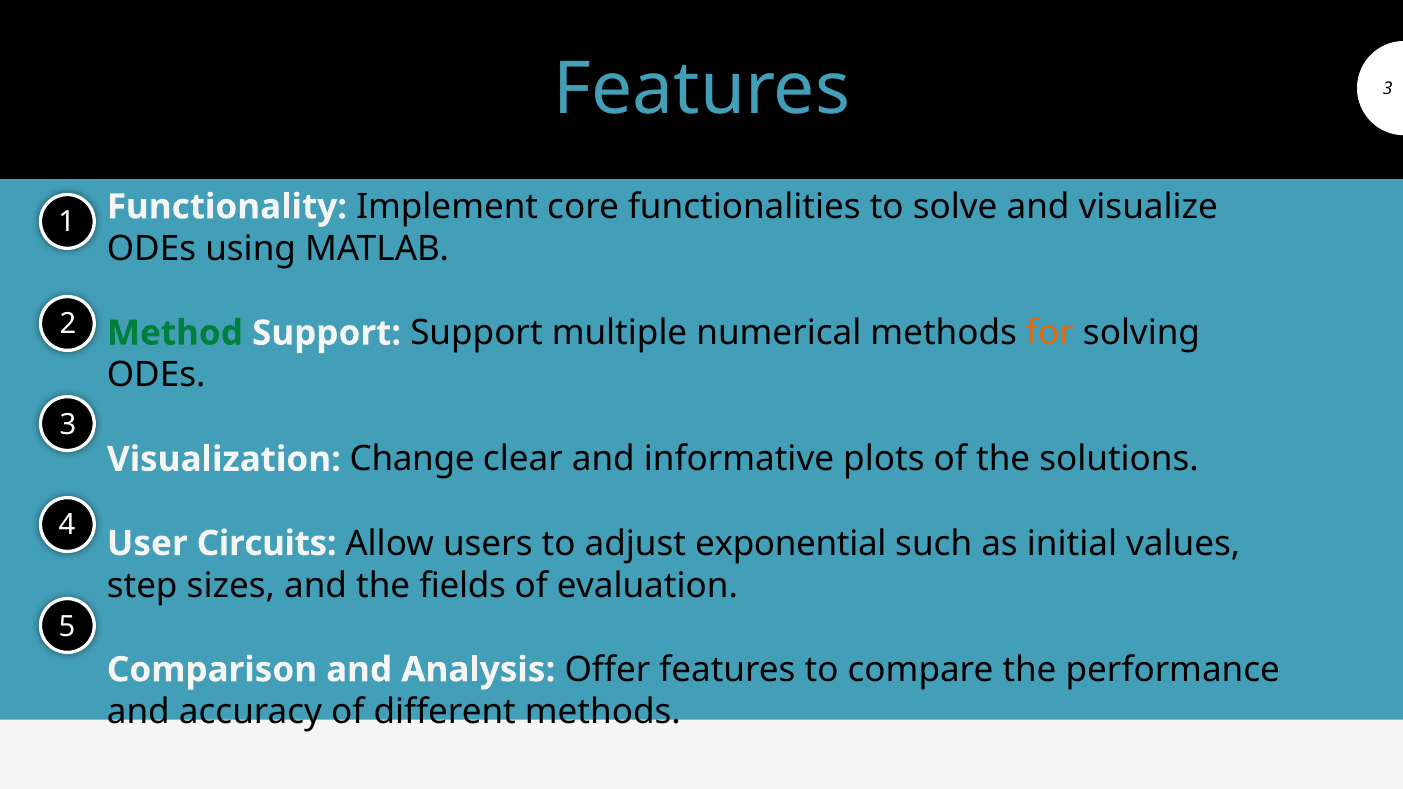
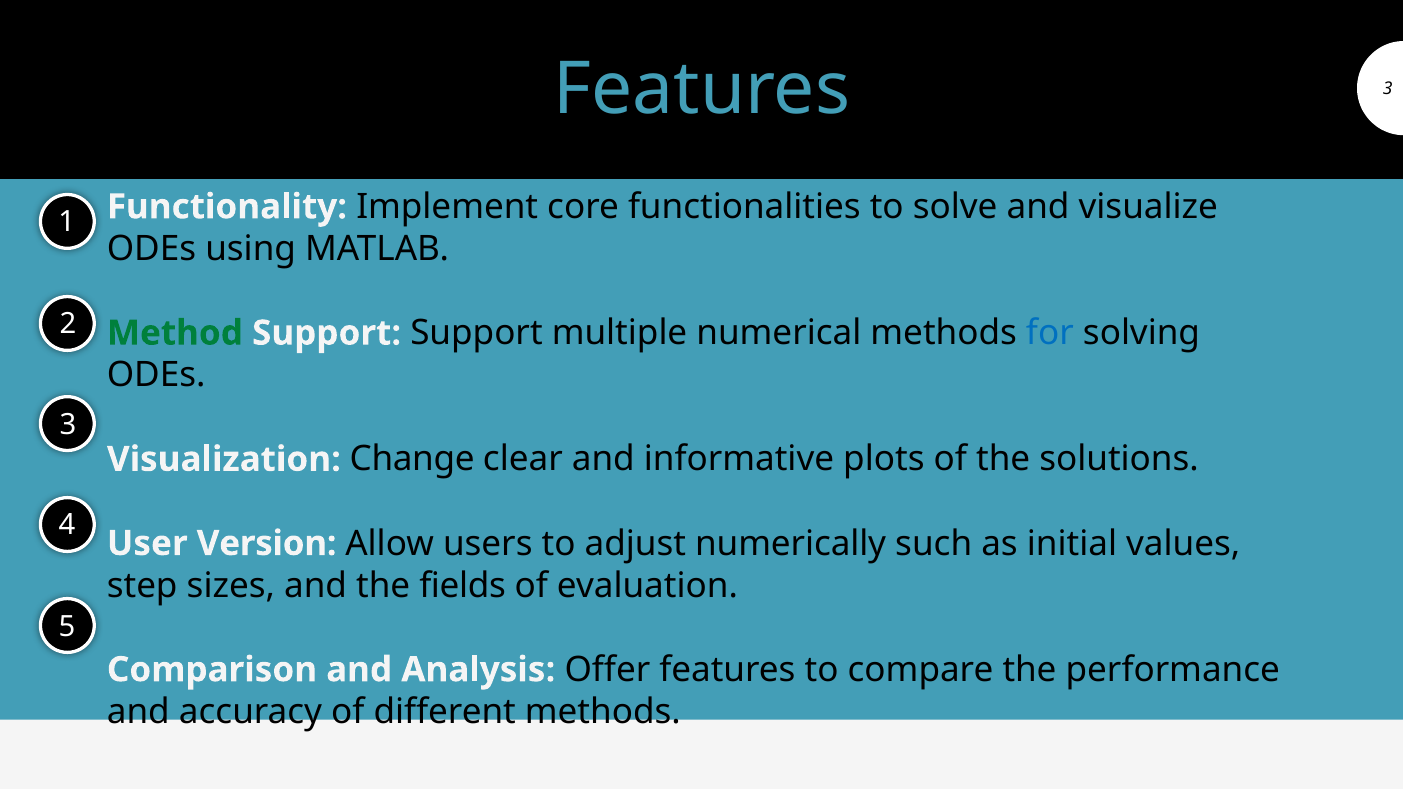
for colour: orange -> blue
Circuits: Circuits -> Version
exponential: exponential -> numerically
